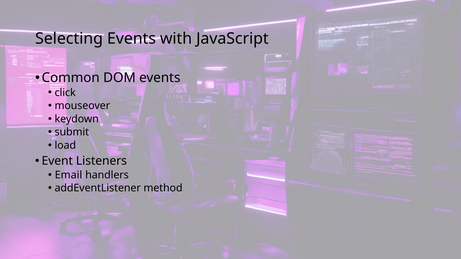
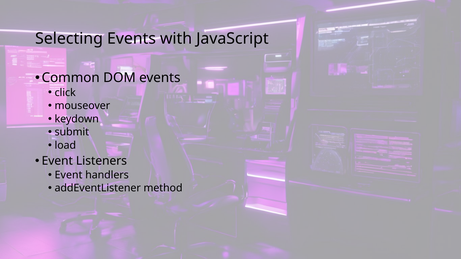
Email at (69, 175): Email -> Event
